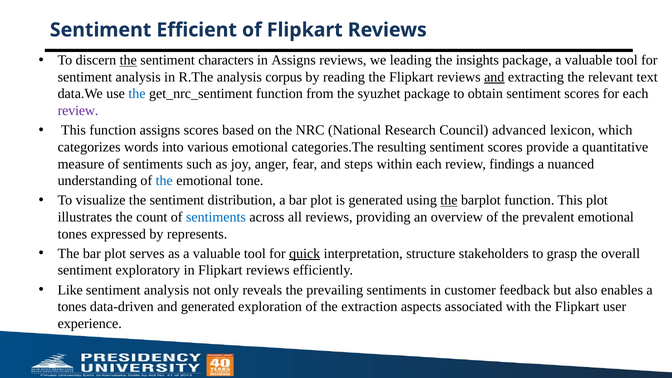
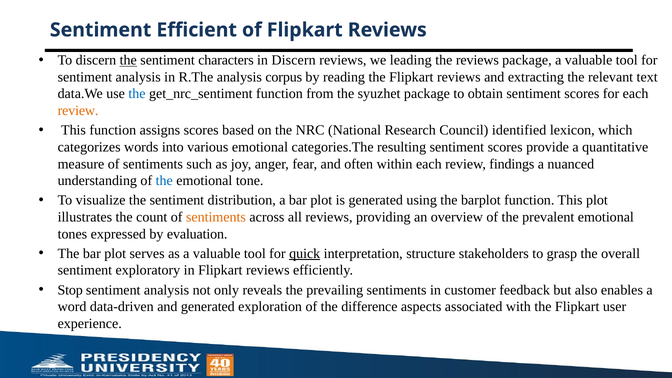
in Assigns: Assigns -> Discern
the insights: insights -> reviews
and at (494, 77) underline: present -> none
review at (78, 111) colour: purple -> orange
advanced: advanced -> identified
steps: steps -> often
the at (449, 200) underline: present -> none
sentiments at (216, 217) colour: blue -> orange
represents: represents -> evaluation
Like: Like -> Stop
tones at (72, 307): tones -> word
extraction: extraction -> difference
